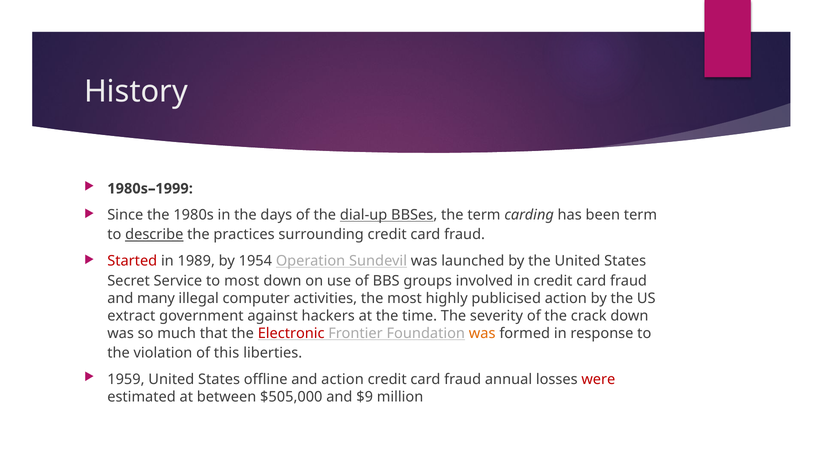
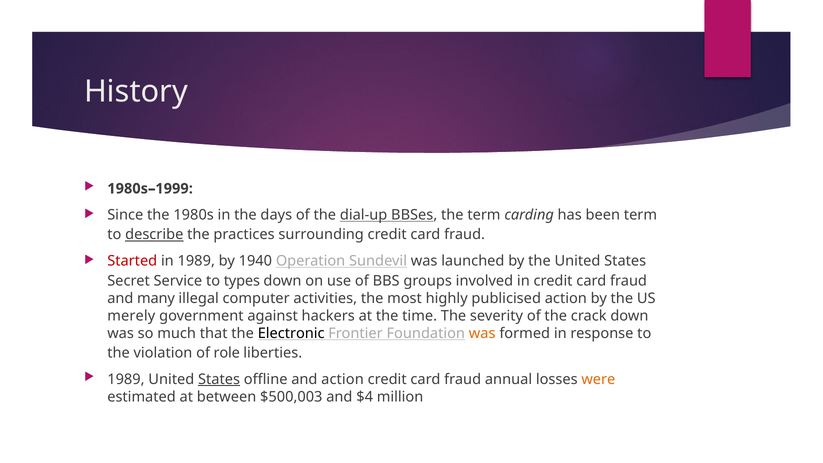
1954: 1954 -> 1940
to most: most -> types
extract: extract -> merely
Electronic colour: red -> black
this: this -> role
1959 at (126, 379): 1959 -> 1989
States at (219, 379) underline: none -> present
were colour: red -> orange
$505,000: $505,000 -> $500,003
$9: $9 -> $4
